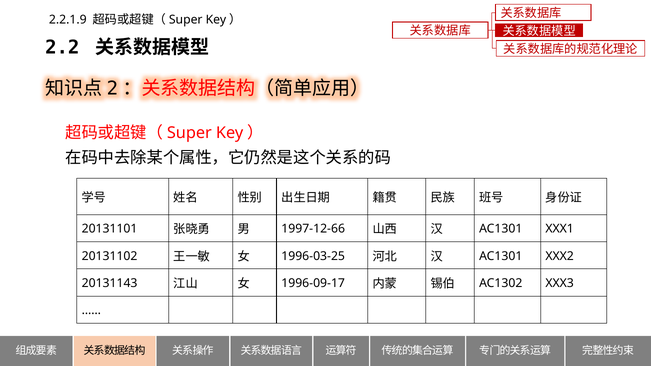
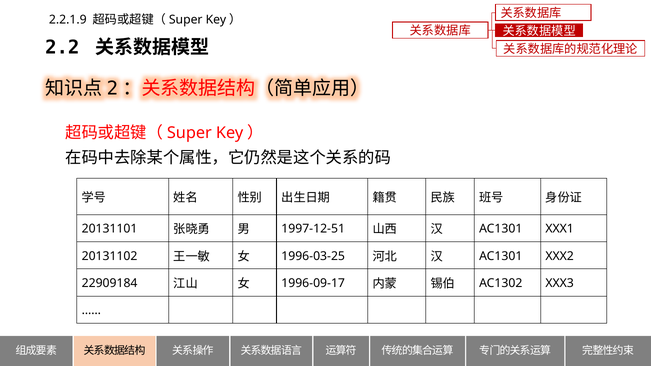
1997-12-66: 1997-12-66 -> 1997-12-51
20131143: 20131143 -> 22909184
